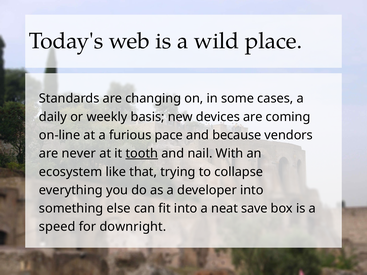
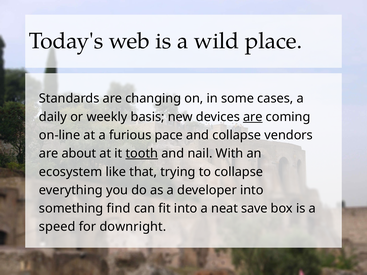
are at (253, 117) underline: none -> present
and because: because -> collapse
never: never -> about
else: else -> find
